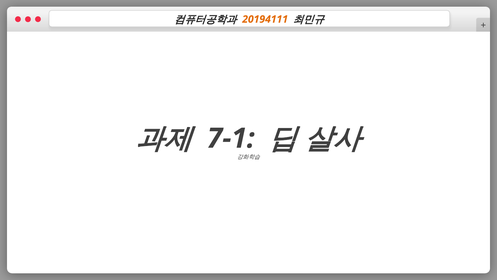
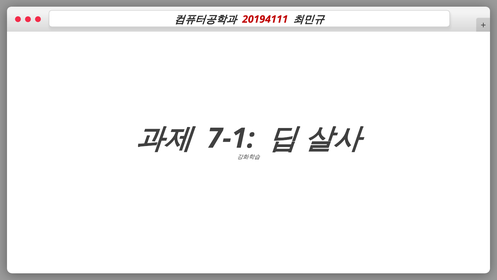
20194111 colour: orange -> red
